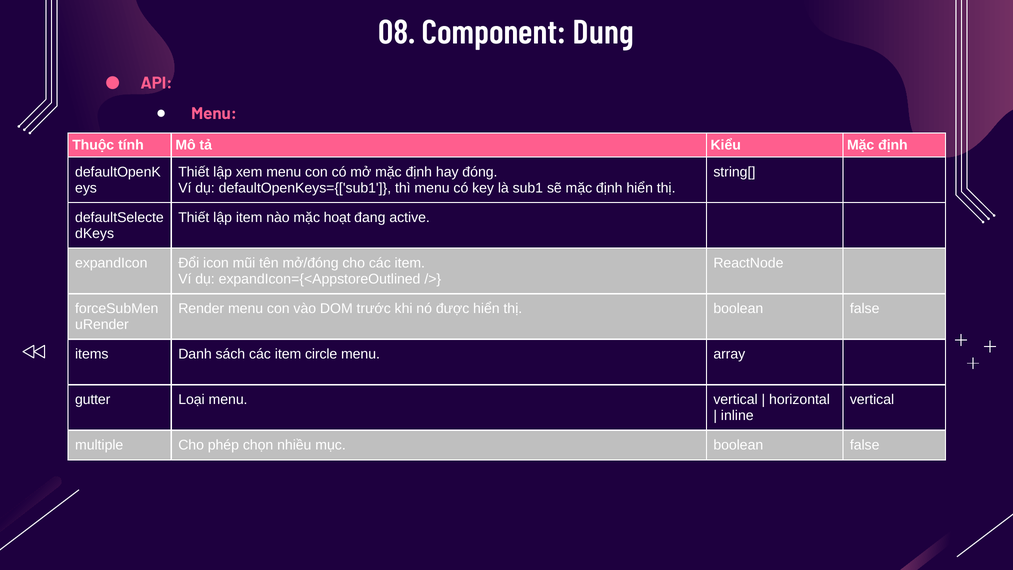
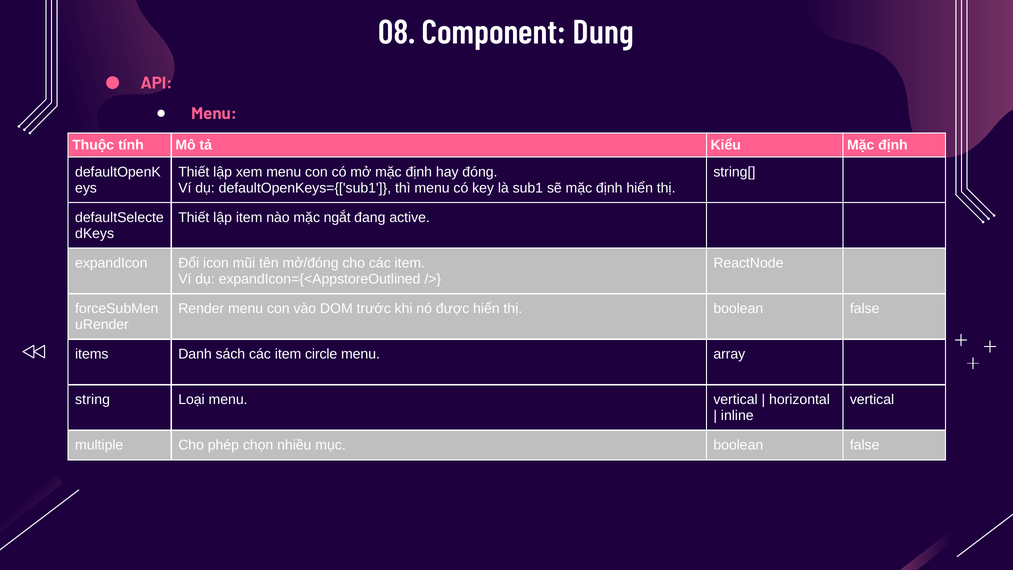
hoạt: hoạt -> ngắt
gutter: gutter -> string
